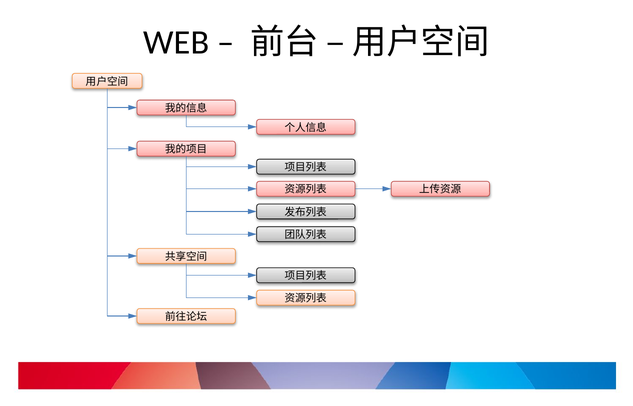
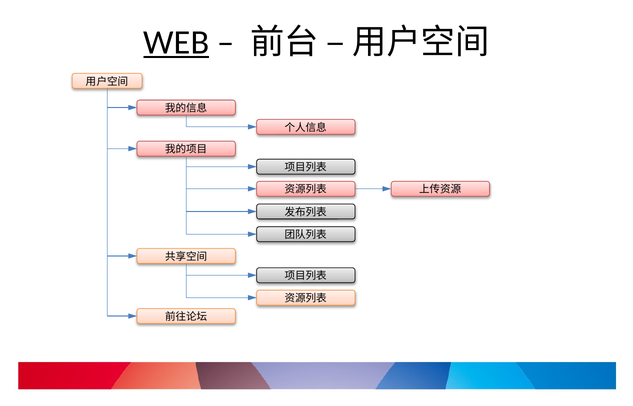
WEB underline: none -> present
